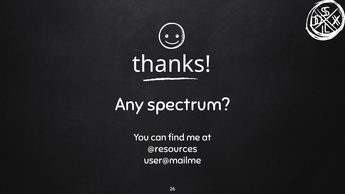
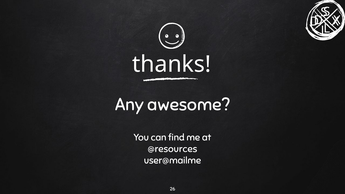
spectrum: spectrum -> awesome
